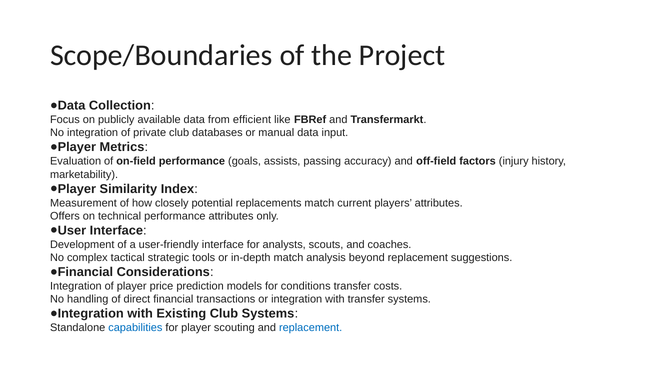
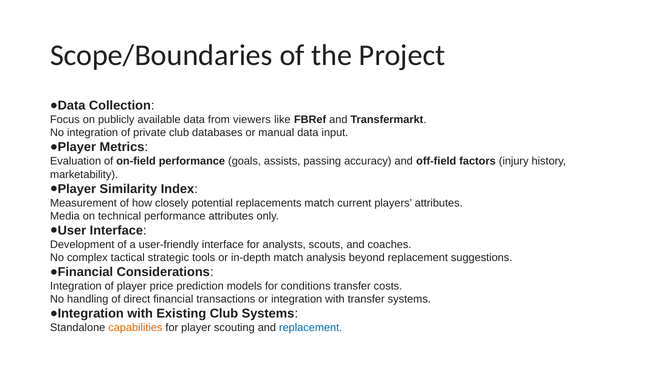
efficient: efficient -> viewers
Offers: Offers -> Media
capabilities colour: blue -> orange
